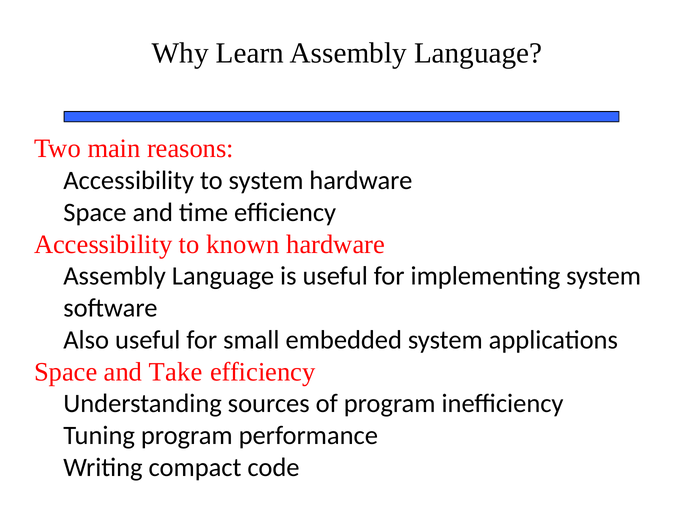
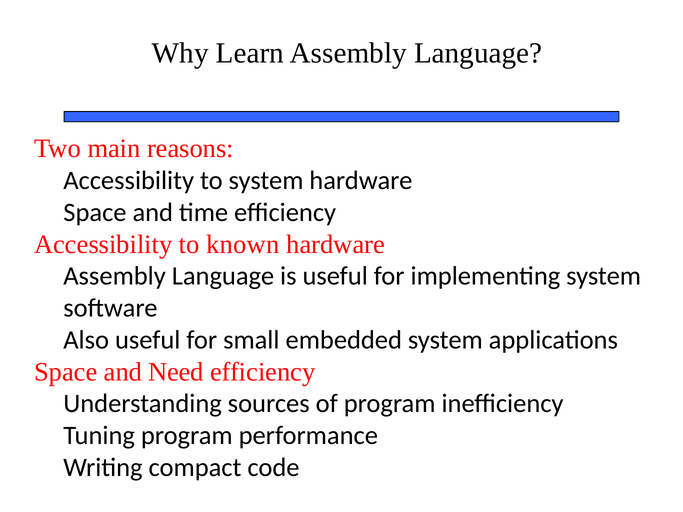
Take: Take -> Need
